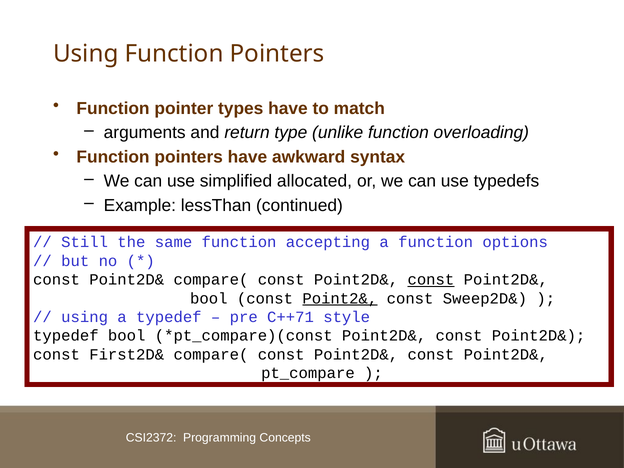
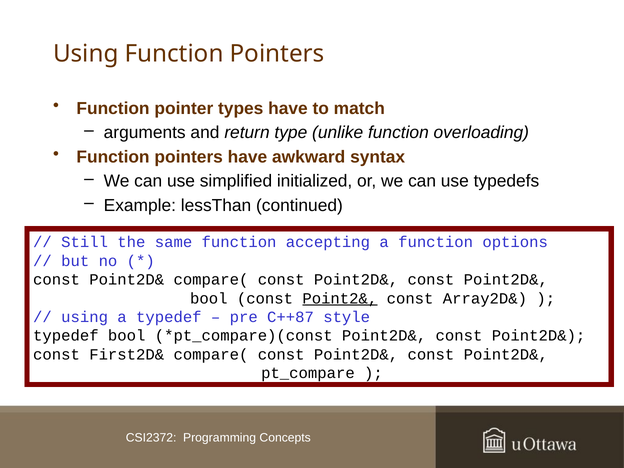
allocated: allocated -> initialized
const at (431, 280) underline: present -> none
Sweep2D&: Sweep2D& -> Array2D&
C++71: C++71 -> C++87
